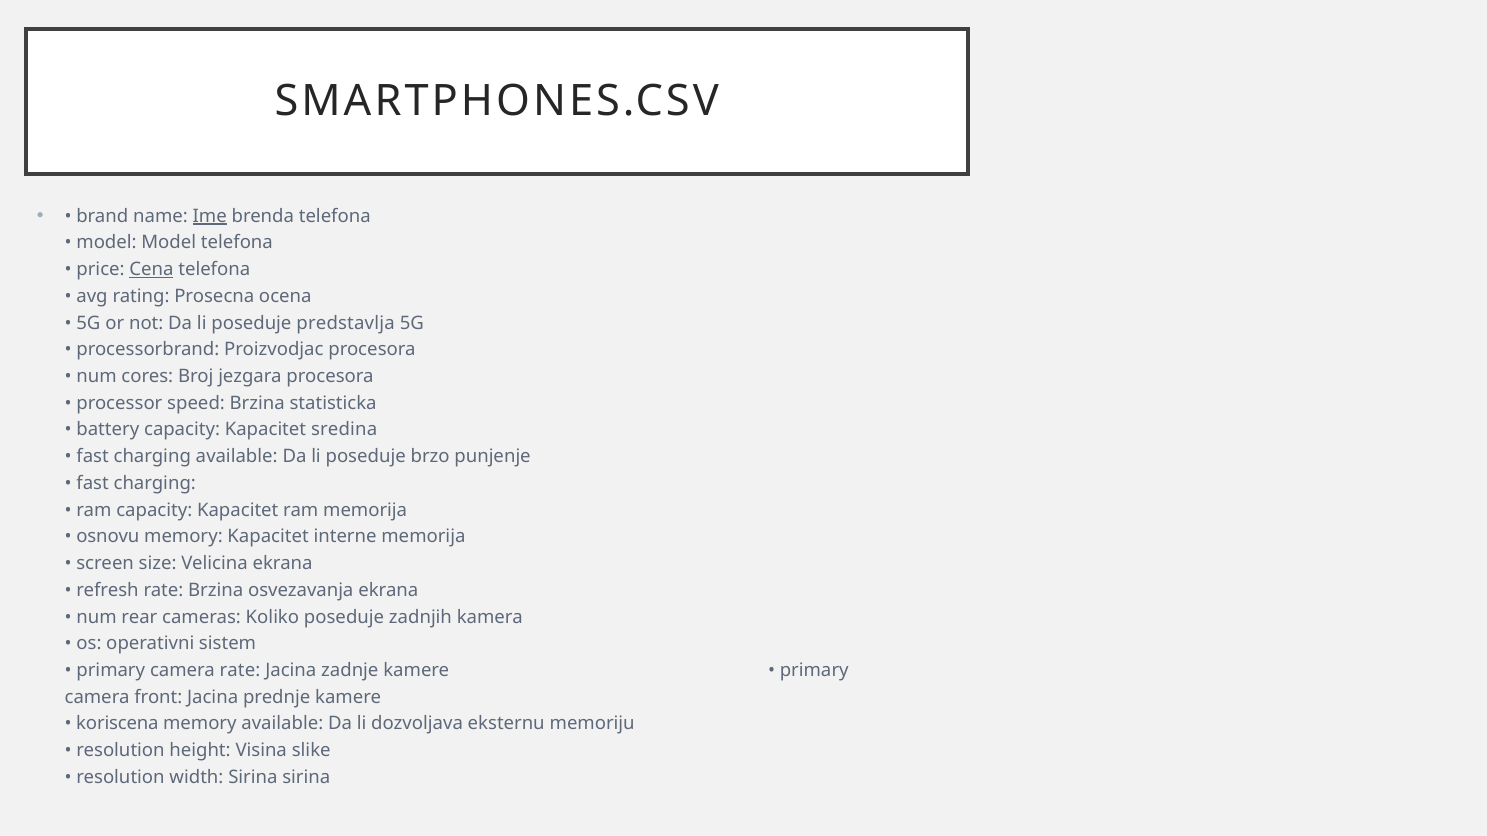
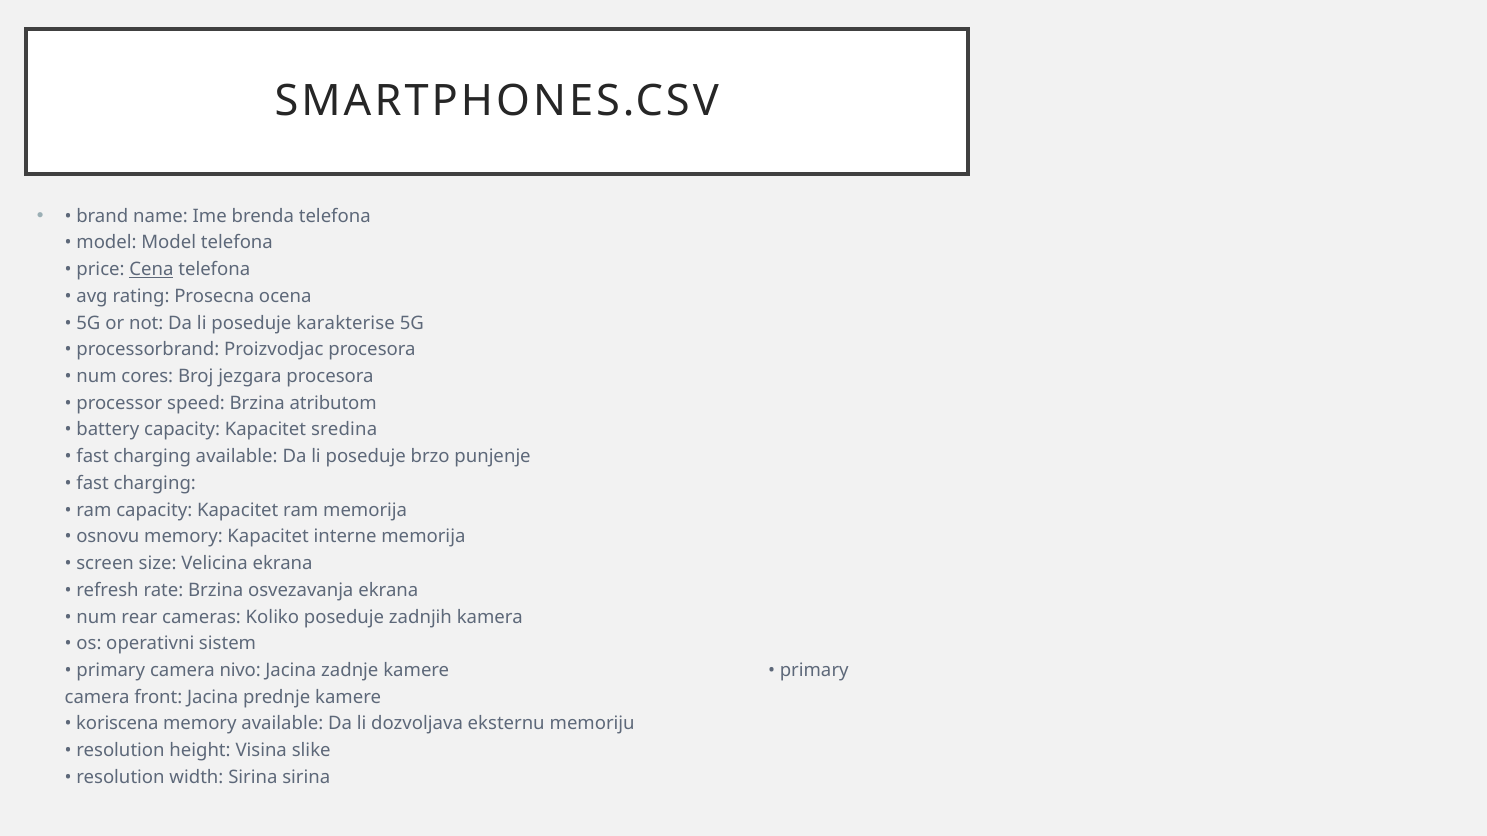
Ime underline: present -> none
predstavlja: predstavlja -> karakterise
statisticka: statisticka -> atributom
camera rate: rate -> nivo
